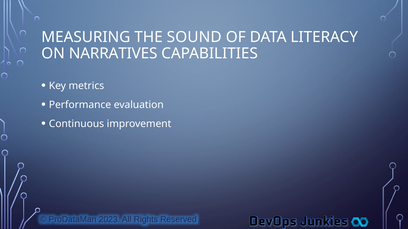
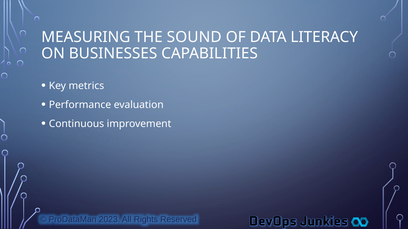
NARRATIVES: NARRATIVES -> BUSINESSES
